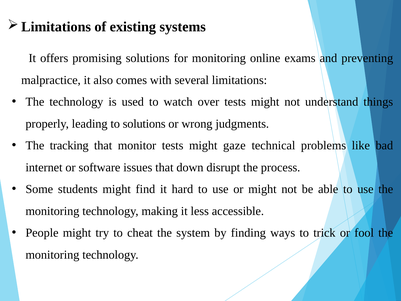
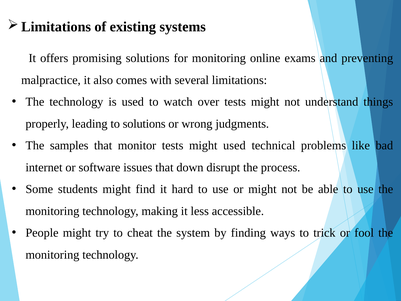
tracking: tracking -> samples
might gaze: gaze -> used
